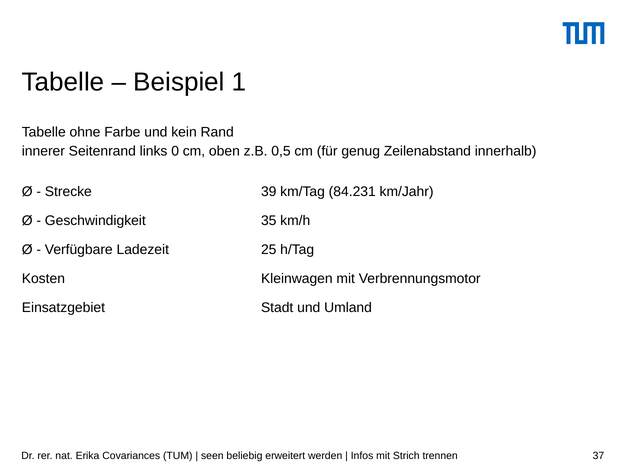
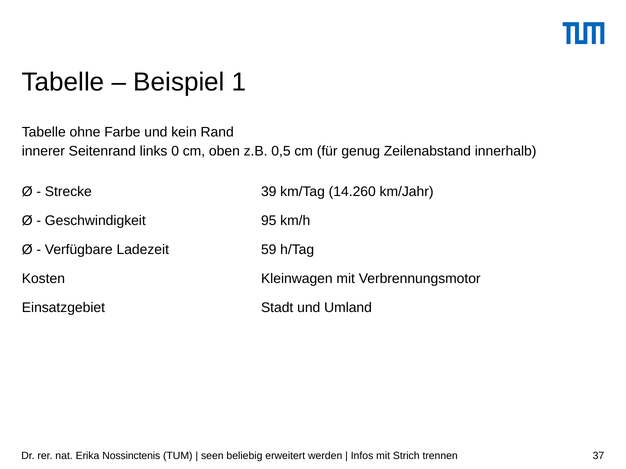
84.231: 84.231 -> 14.260
35: 35 -> 95
25: 25 -> 59
Covariances: Covariances -> Nossinctenis
